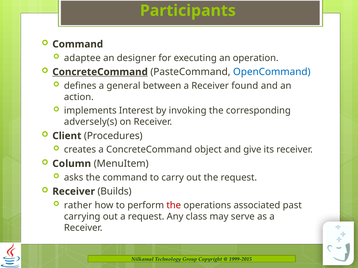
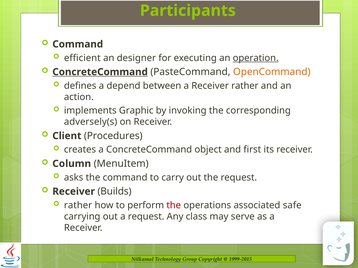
adaptee: adaptee -> efficient
operation underline: none -> present
OpenCommand colour: blue -> orange
general: general -> depend
Receiver found: found -> rather
Interest: Interest -> Graphic
give: give -> first
past: past -> safe
